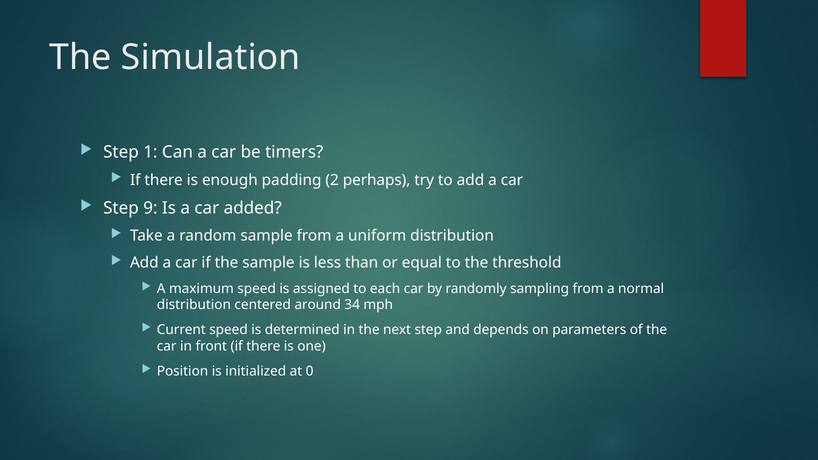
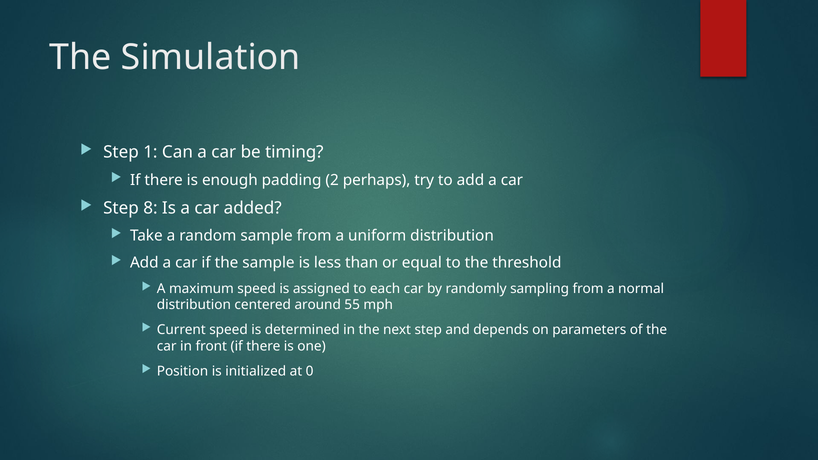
timers: timers -> timing
9: 9 -> 8
34: 34 -> 55
